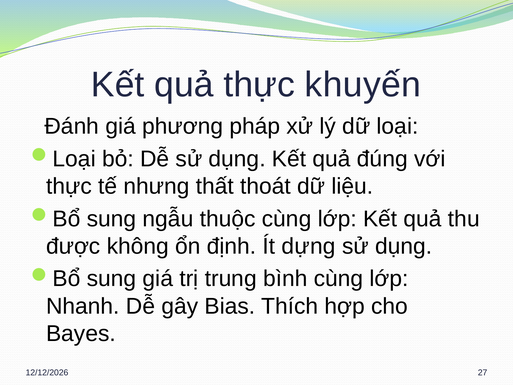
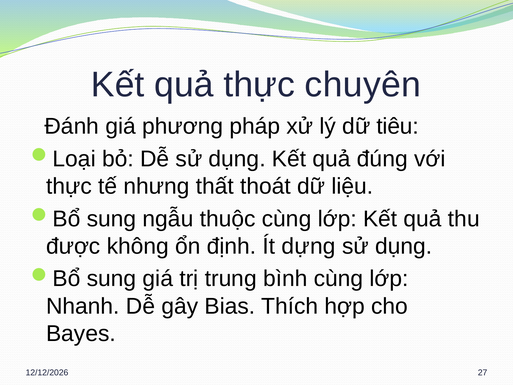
khuyến: khuyến -> chuyên
loại: loại -> tiêu
